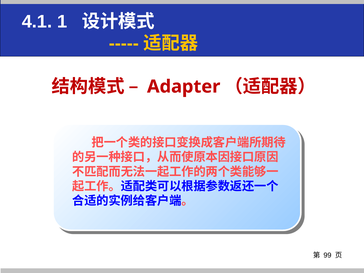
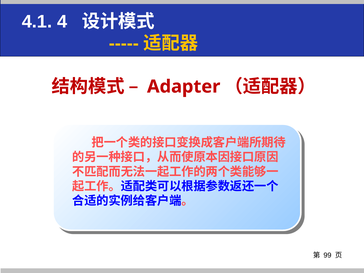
1: 1 -> 4
